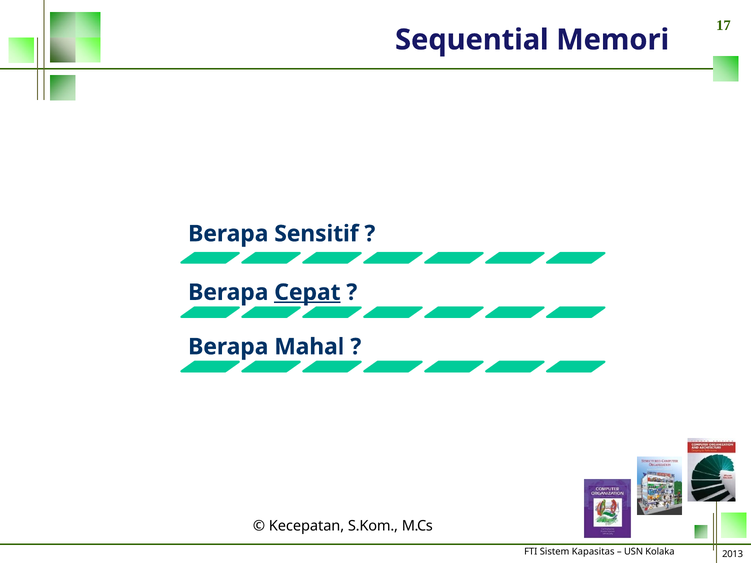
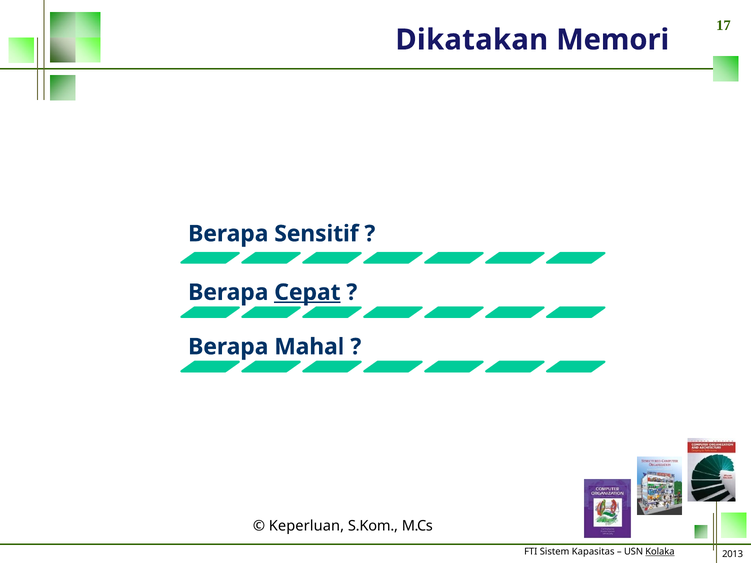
Sequential: Sequential -> Dikatakan
Kecepatan: Kecepatan -> Keperluan
Kolaka underline: none -> present
